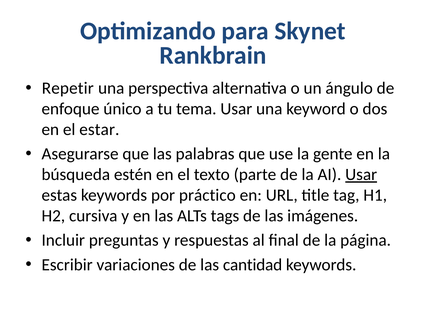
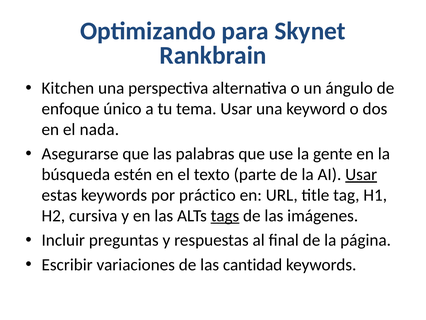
Repetir: Repetir -> Kitchen
estar: estar -> nada
tags underline: none -> present
